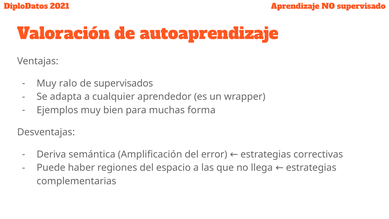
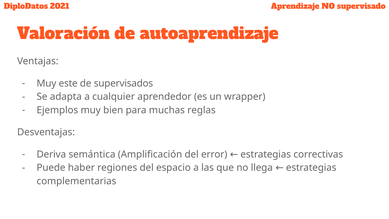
ralo: ralo -> este
forma: forma -> reglas
